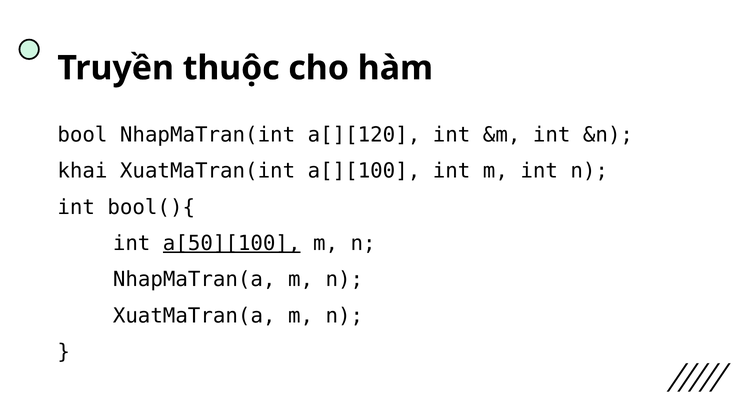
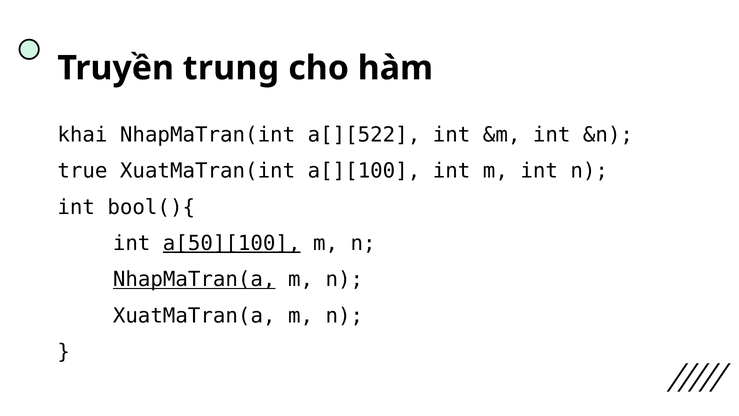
thuộc: thuộc -> trung
bool: bool -> khai
a[][120: a[][120 -> a[][522
khai: khai -> true
NhapMaTran(a underline: none -> present
